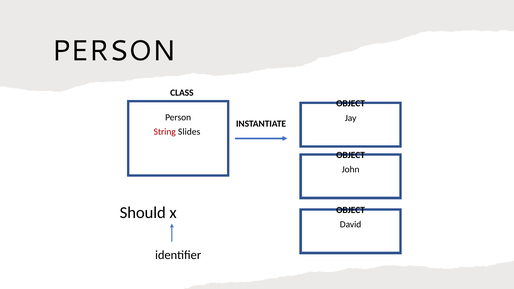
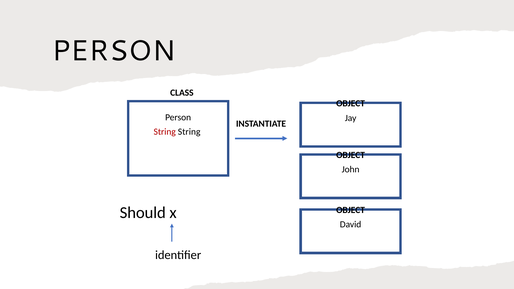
String Slides: Slides -> String
